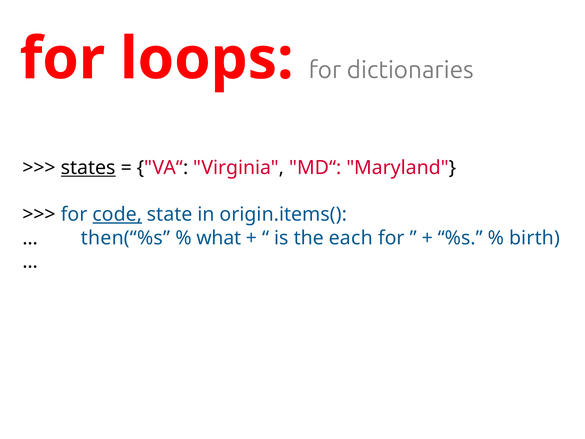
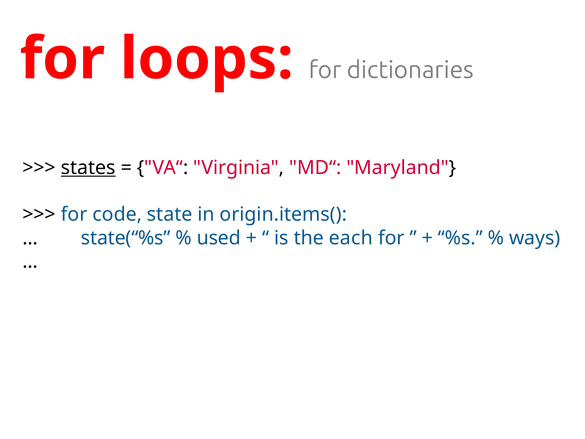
code underline: present -> none
then(“%s: then(“%s -> state(“%s
what: what -> used
birth: birth -> ways
